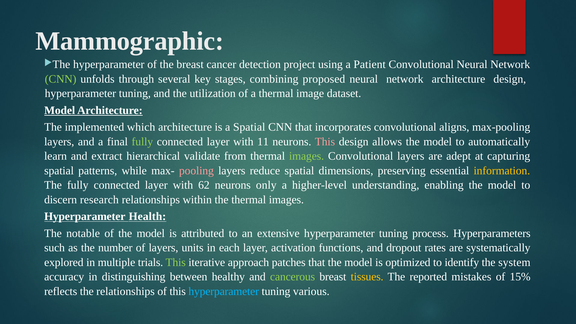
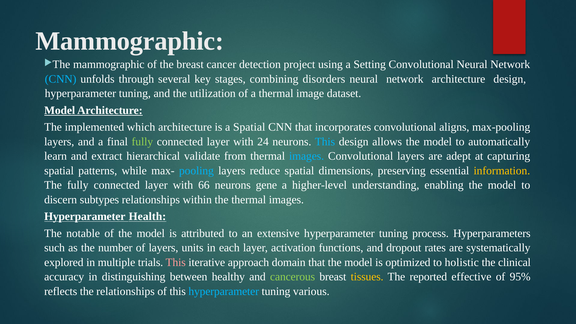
hyperparameter at (109, 65): hyperparameter -> mammographic
Patient: Patient -> Setting
CNN at (61, 79) colour: light green -> light blue
proposed: proposed -> disorders
11: 11 -> 24
This at (325, 142) colour: pink -> light blue
images at (307, 156) colour: light green -> light blue
pooling colour: pink -> light blue
62: 62 -> 66
only: only -> gene
research: research -> subtypes
This at (176, 262) colour: light green -> pink
patches: patches -> domain
identify: identify -> holistic
system: system -> clinical
mistakes: mistakes -> effective
15%: 15% -> 95%
